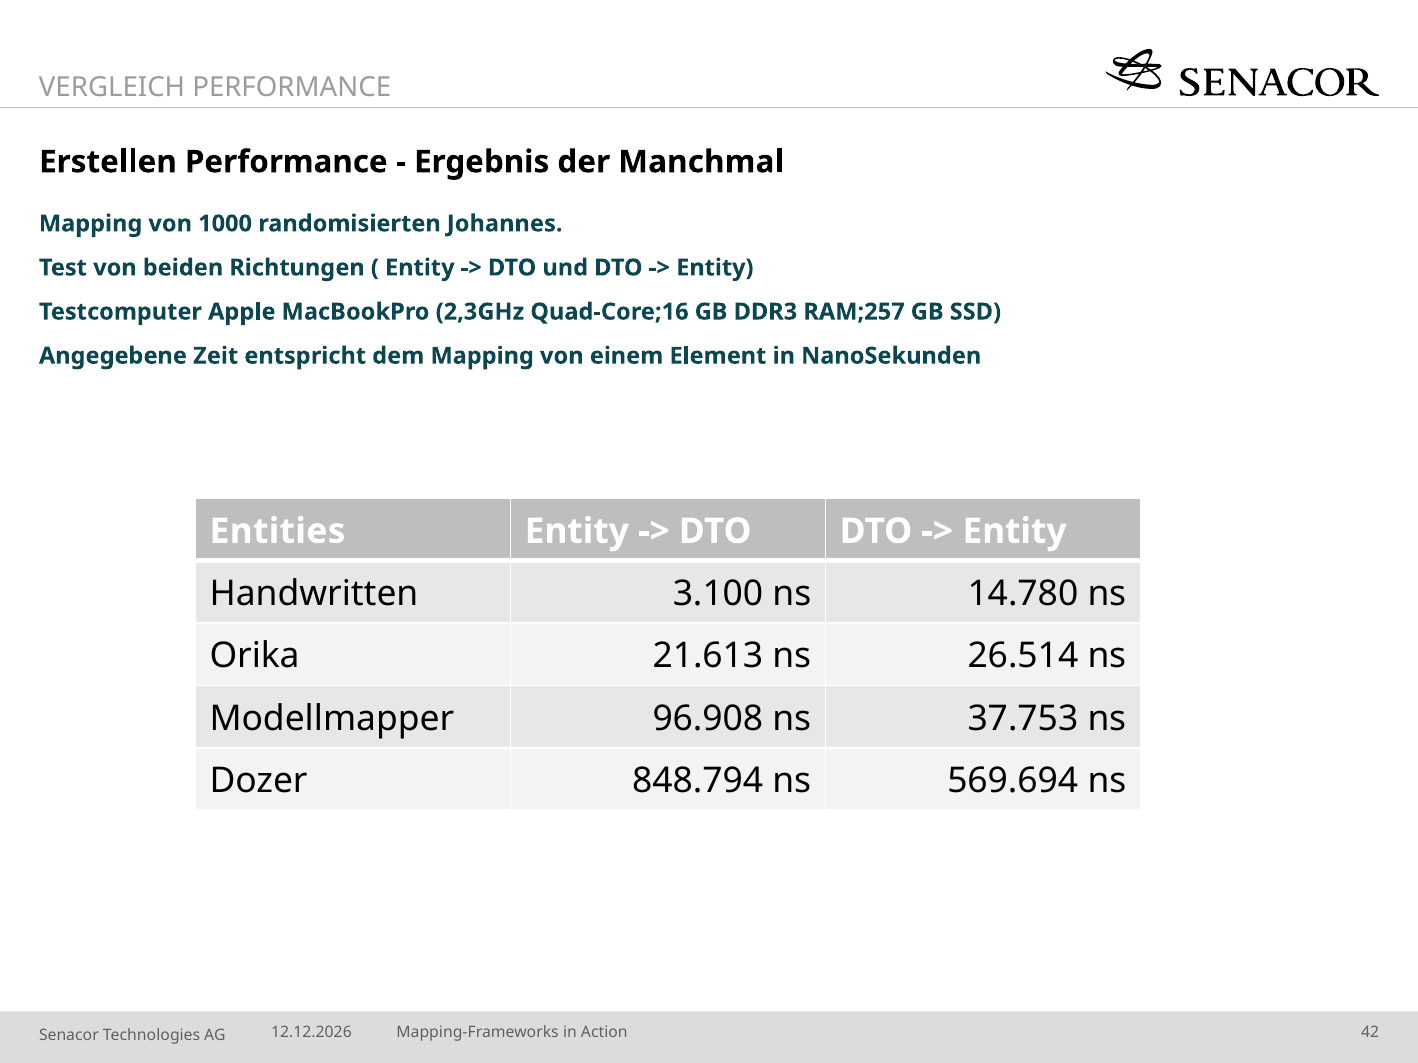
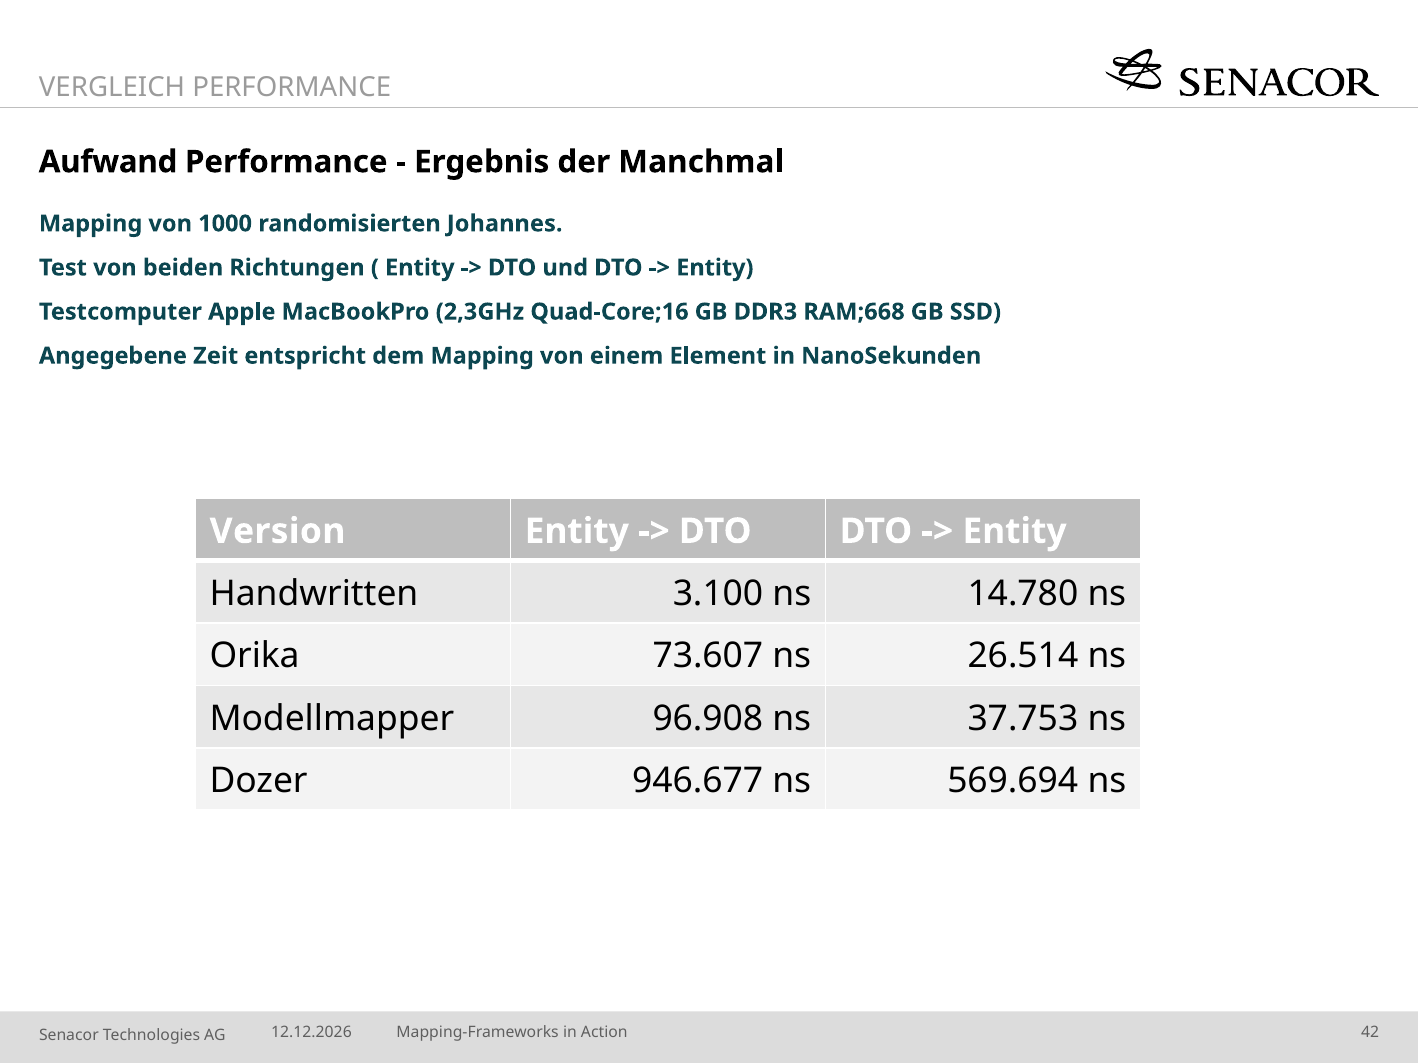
Erstellen: Erstellen -> Aufwand
RAM;257: RAM;257 -> RAM;668
Entities: Entities -> Version
21.613: 21.613 -> 73.607
848.794: 848.794 -> 946.677
